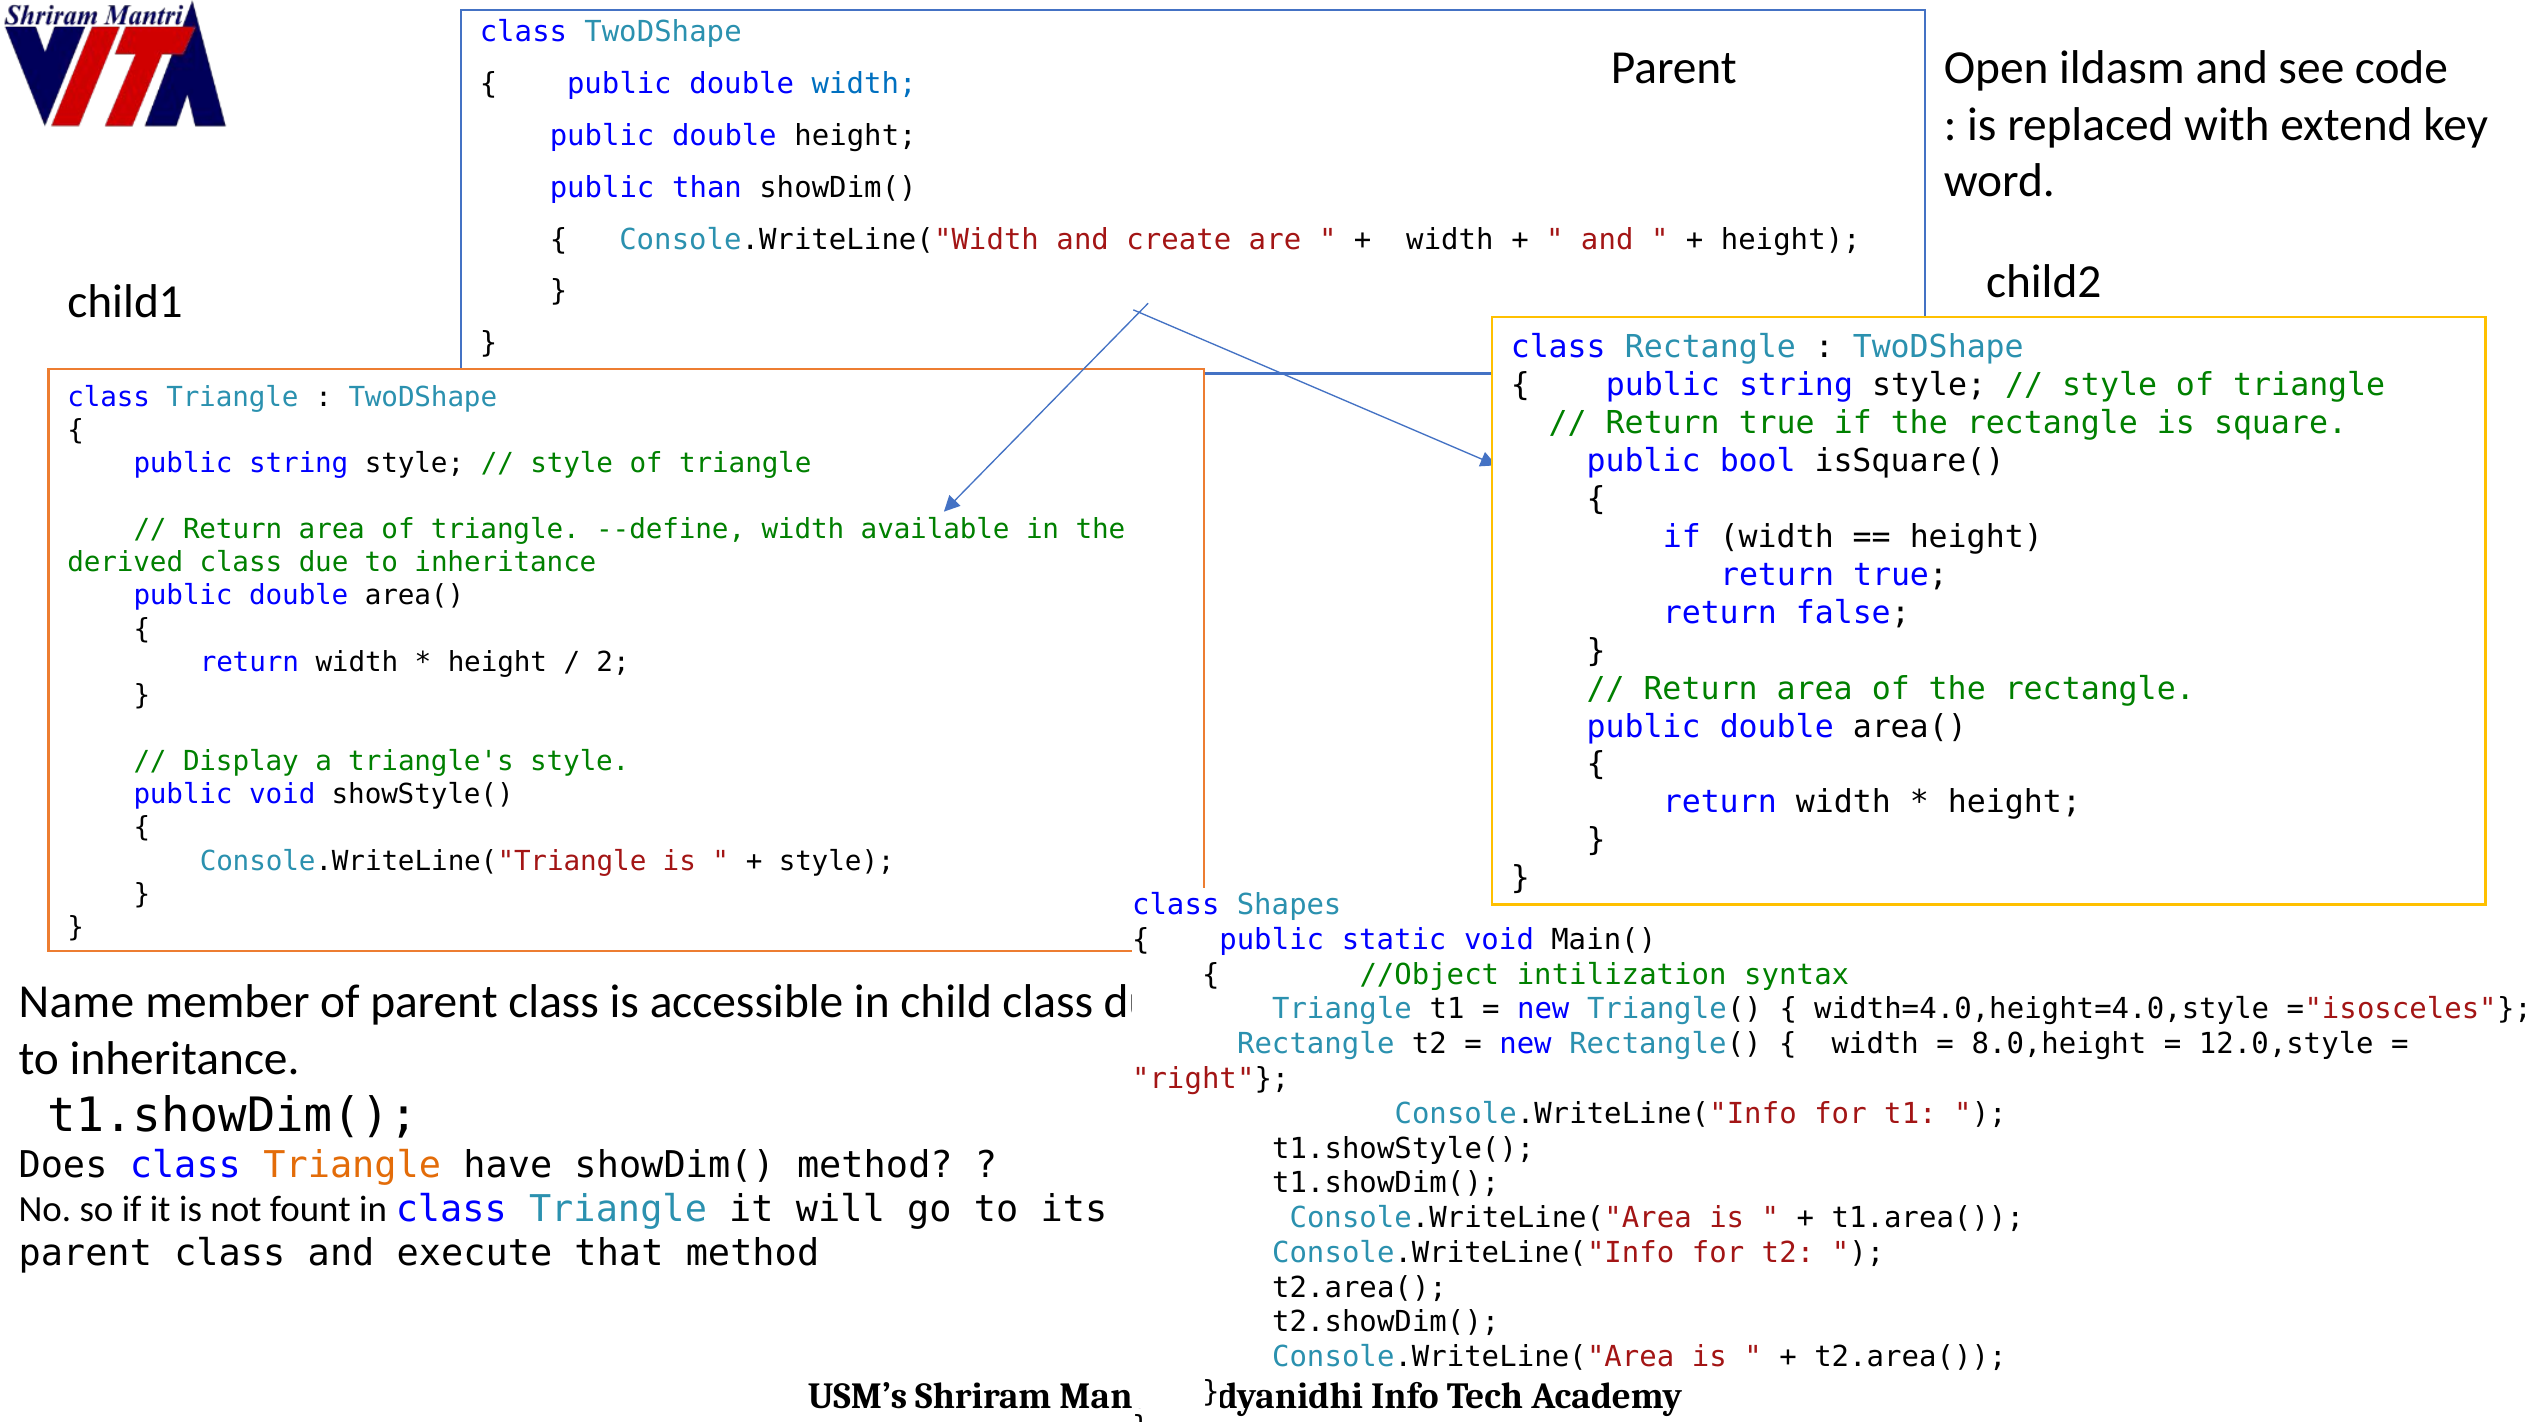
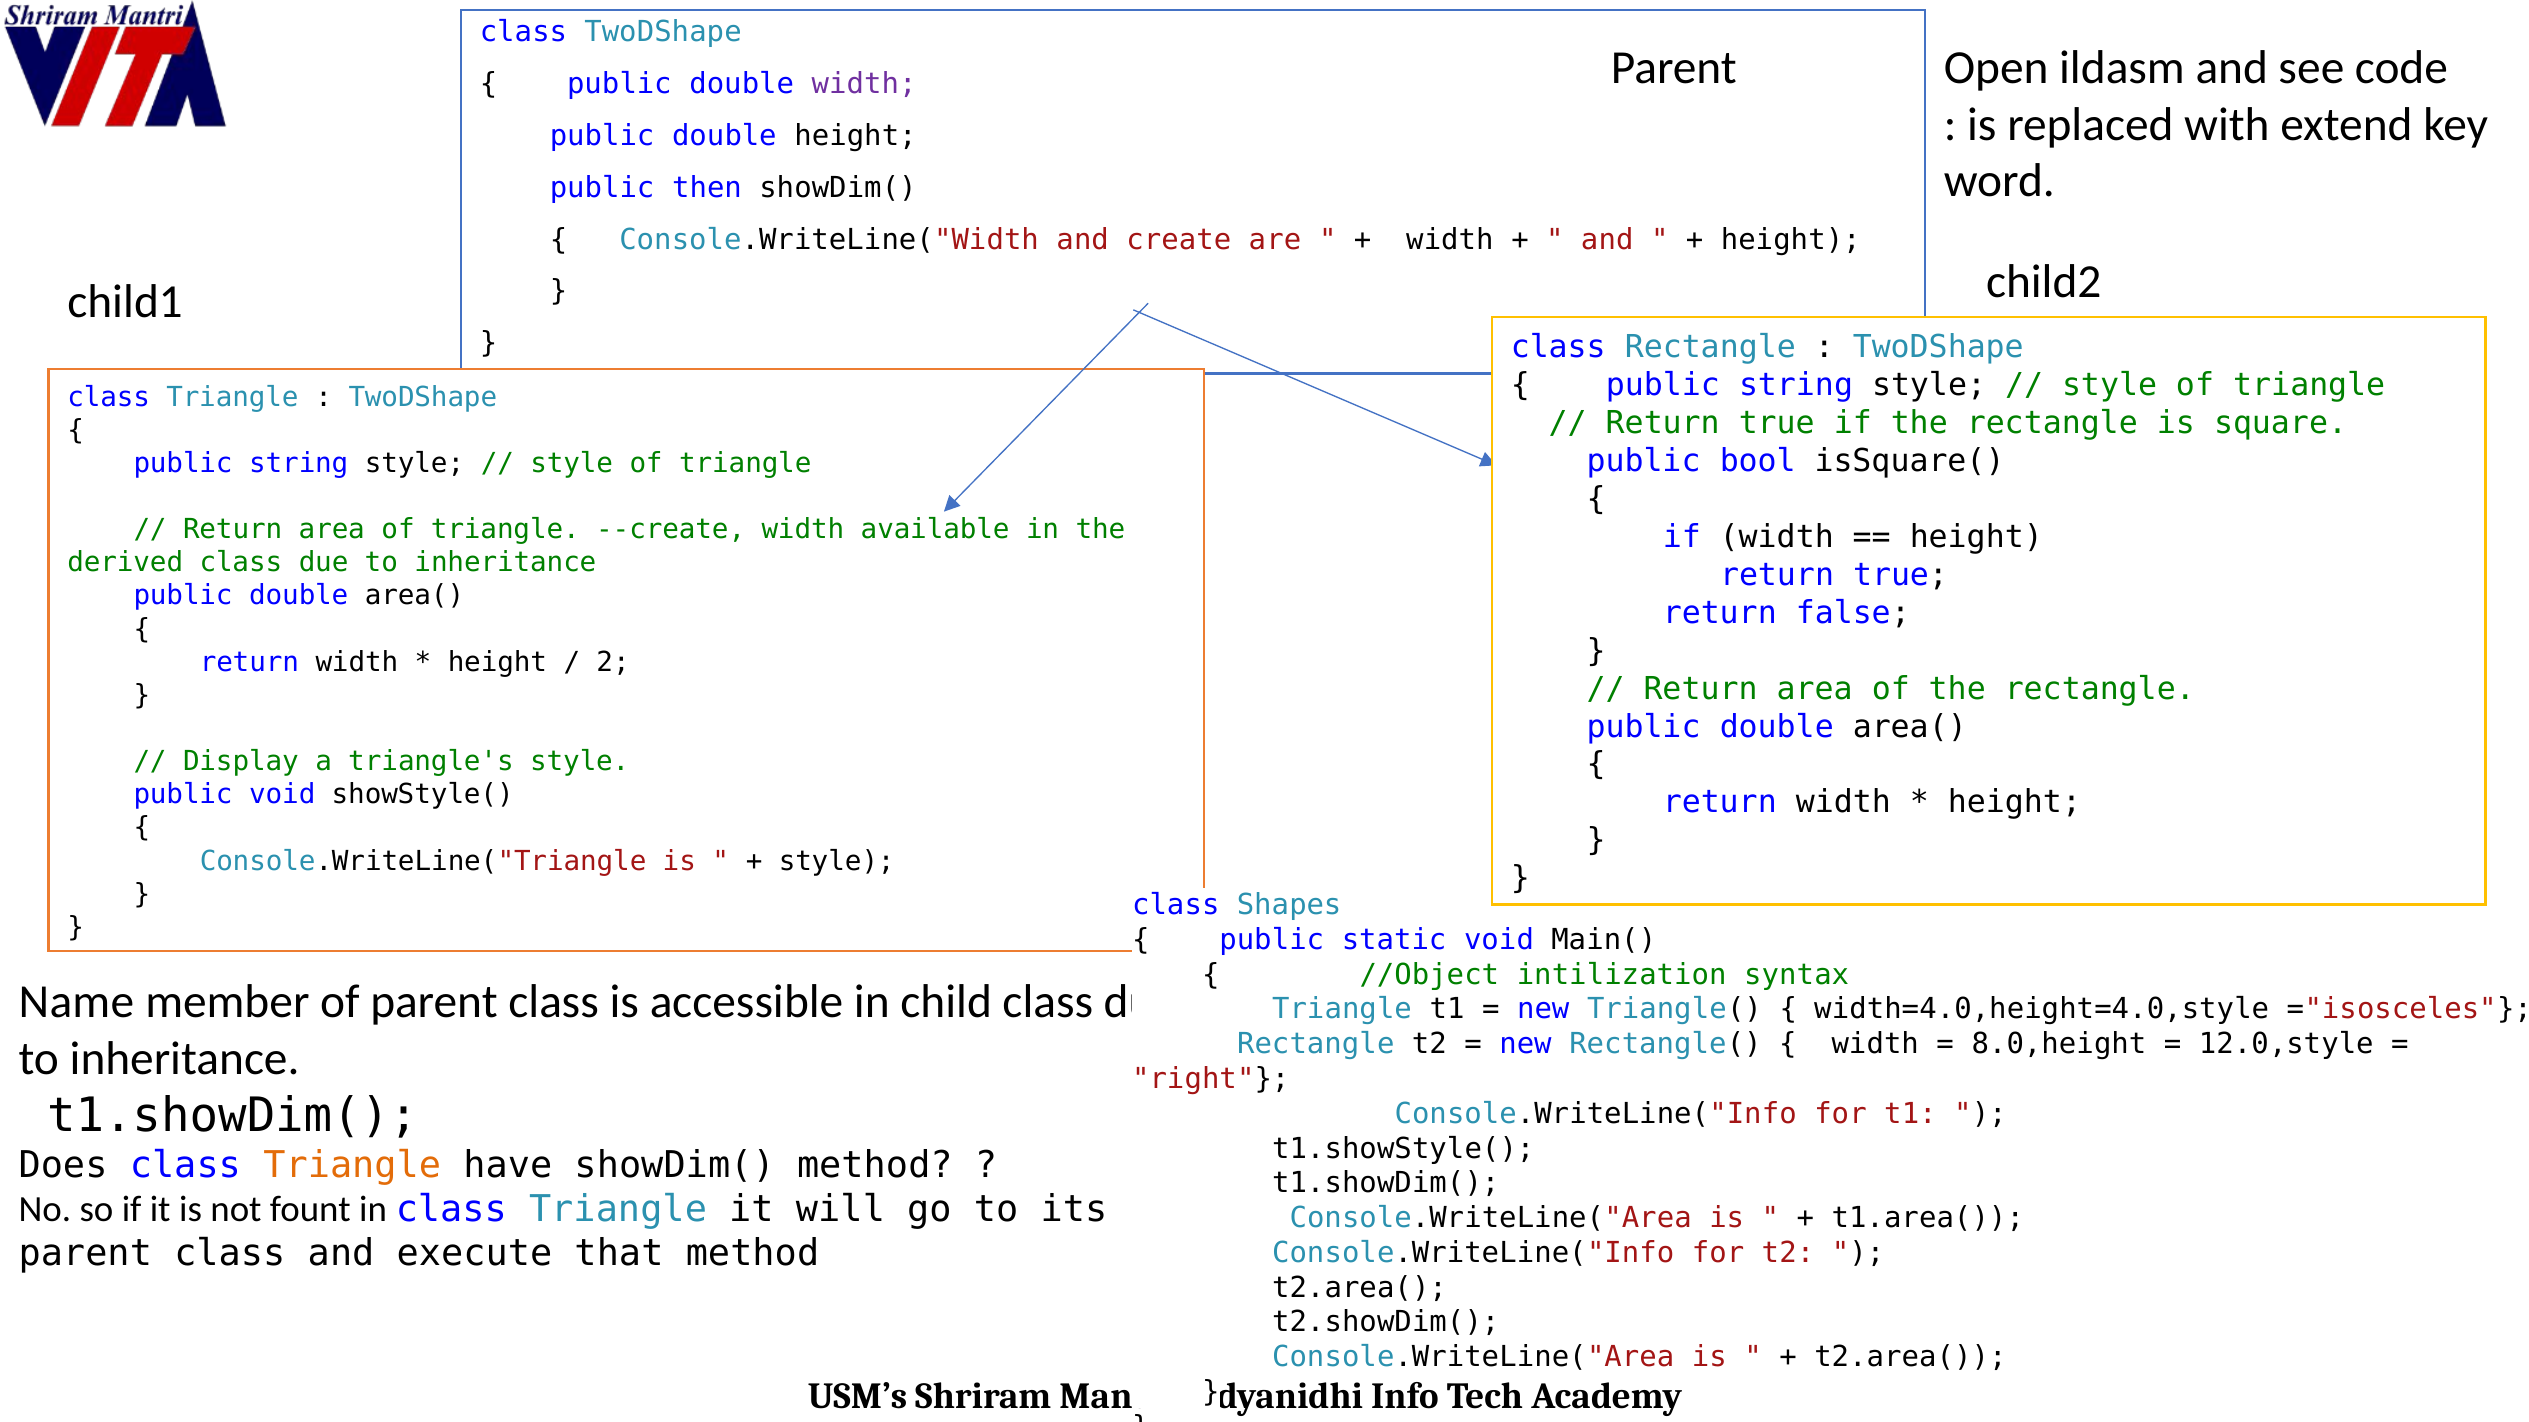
width at (864, 84) colour: blue -> purple
than: than -> then
--define: --define -> --create
